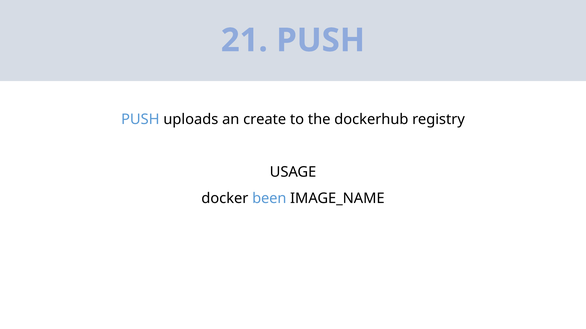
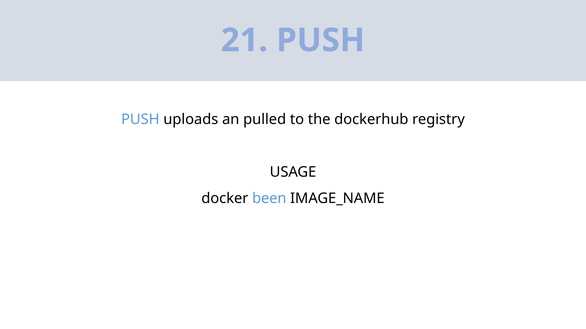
create: create -> pulled
